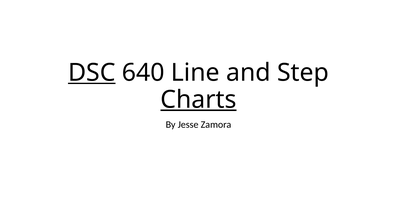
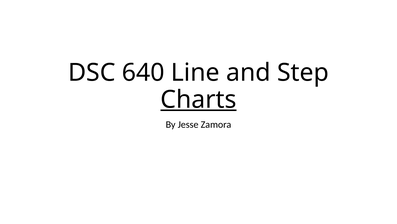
DSC underline: present -> none
